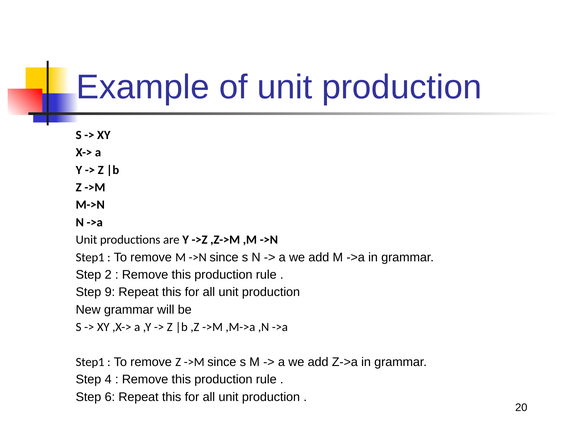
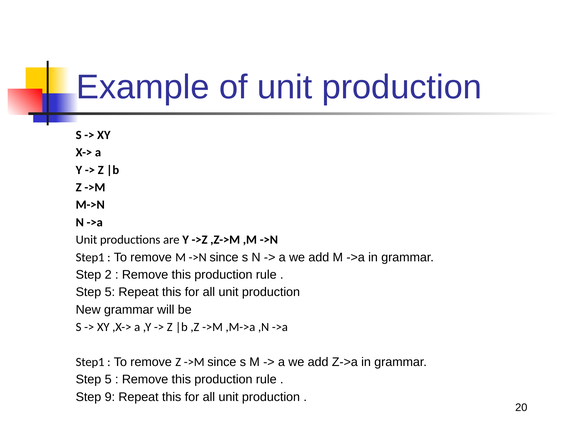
9 at (110, 292): 9 -> 5
4 at (108, 379): 4 -> 5
6: 6 -> 9
